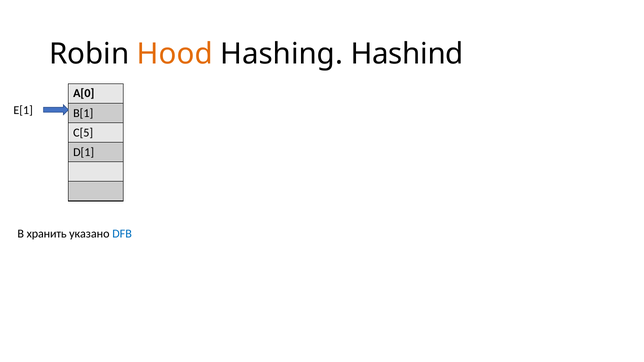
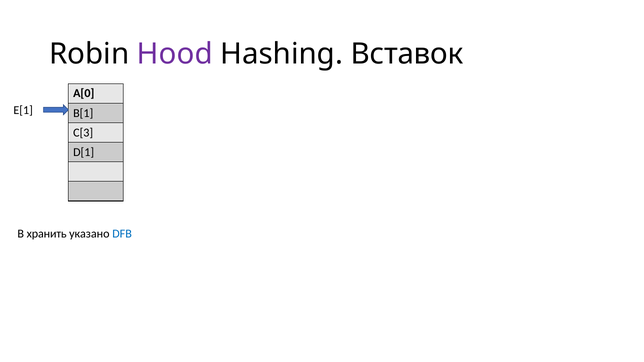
Hood colour: orange -> purple
Hashind: Hashind -> Вставок
C[5: C[5 -> C[3
